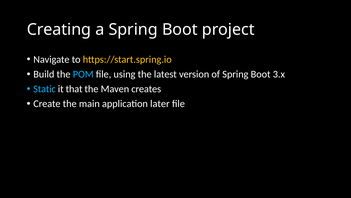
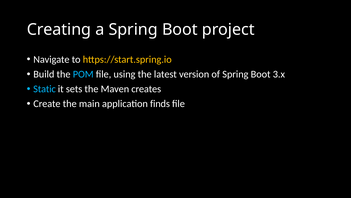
that: that -> sets
later: later -> finds
